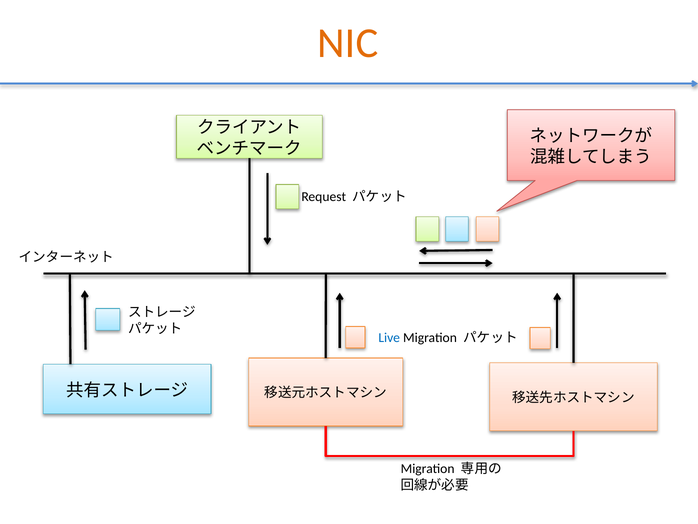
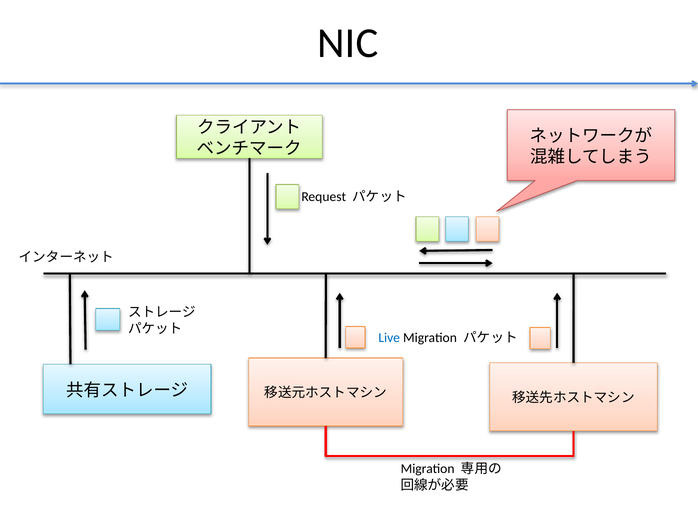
NIC colour: orange -> black
